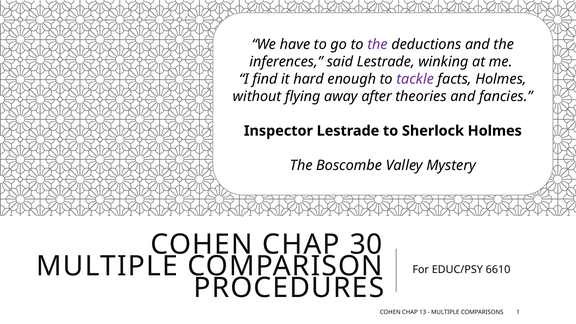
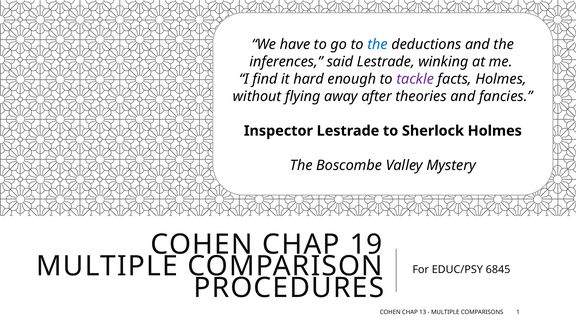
the at (378, 44) colour: purple -> blue
30: 30 -> 19
6610: 6610 -> 6845
